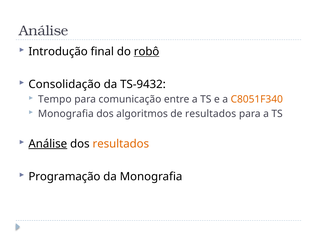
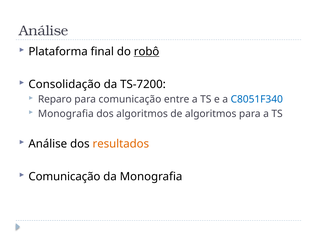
Introdução: Introdução -> Plataforma
TS-9432: TS-9432 -> TS-7200
Tempo: Tempo -> Reparo
C8051F340 colour: orange -> blue
de resultados: resultados -> algoritmos
Análise at (48, 144) underline: present -> none
Programação at (64, 176): Programação -> Comunicação
